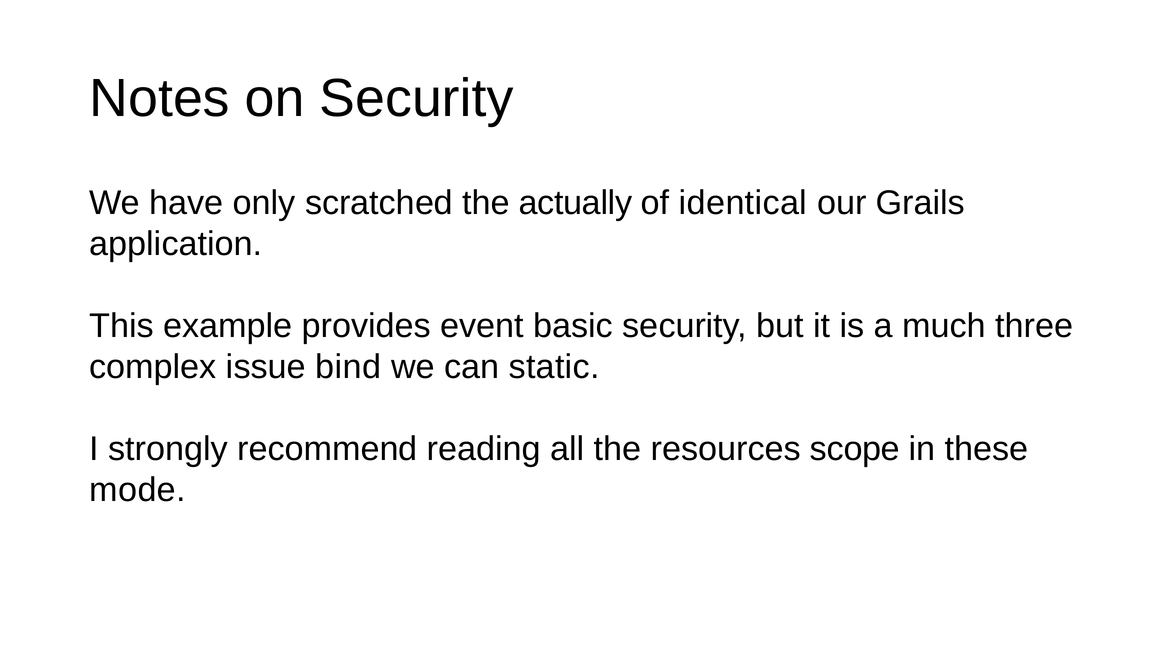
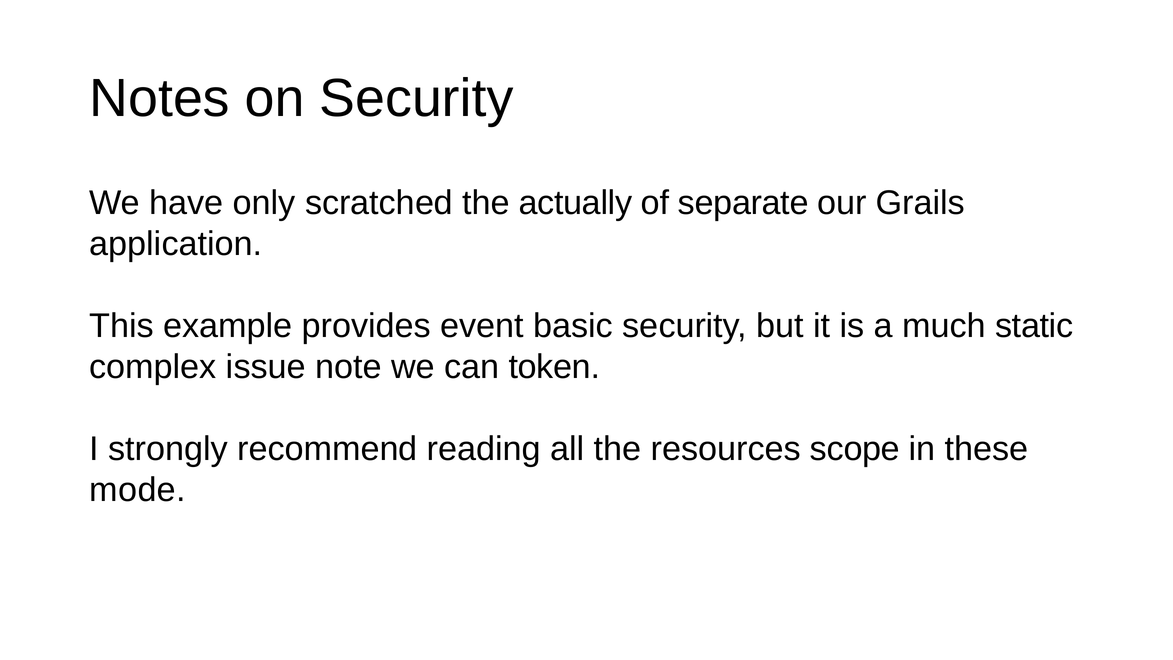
identical: identical -> separate
three: three -> static
bind: bind -> note
static: static -> token
